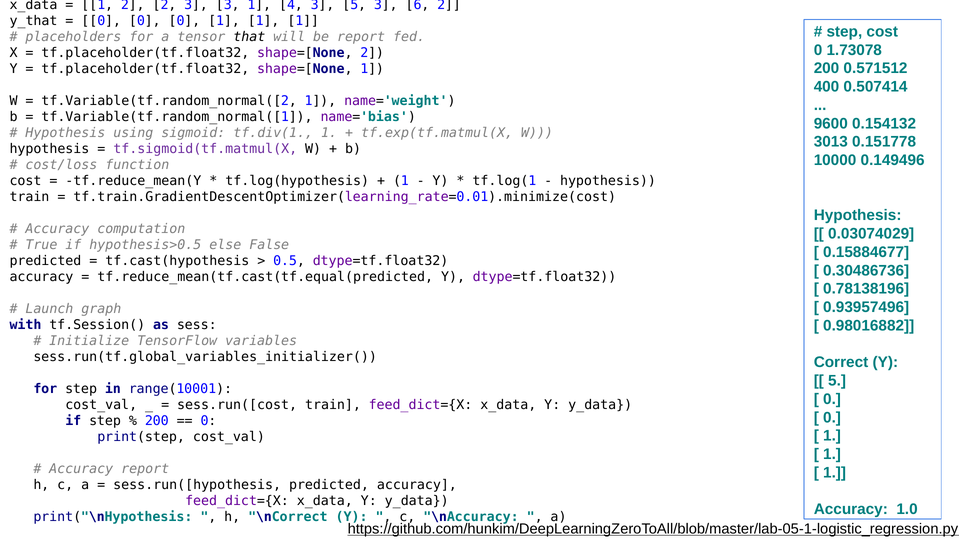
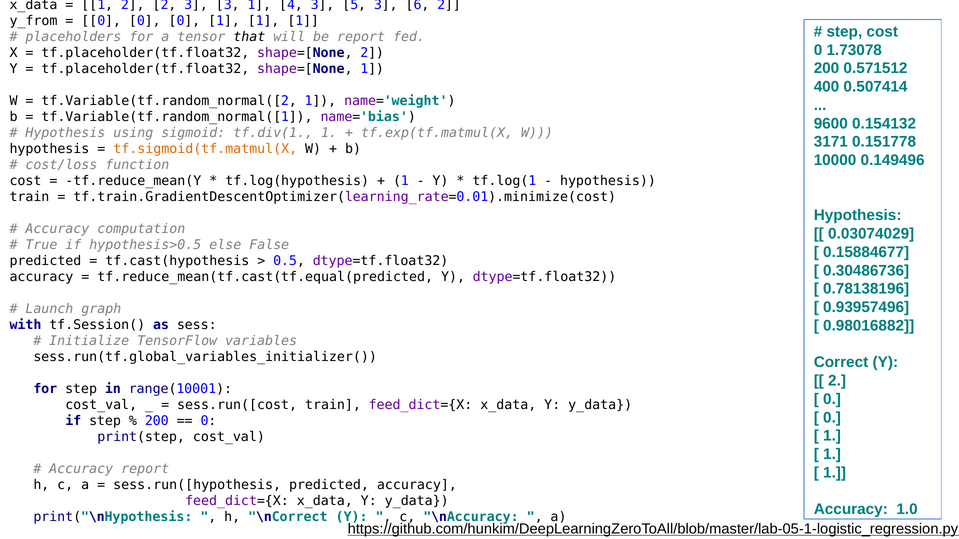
y_that: y_that -> y_from
3013: 3013 -> 3171
tf.sigmoid(tf.matmul(X colour: purple -> orange
5 at (837, 381): 5 -> 2
